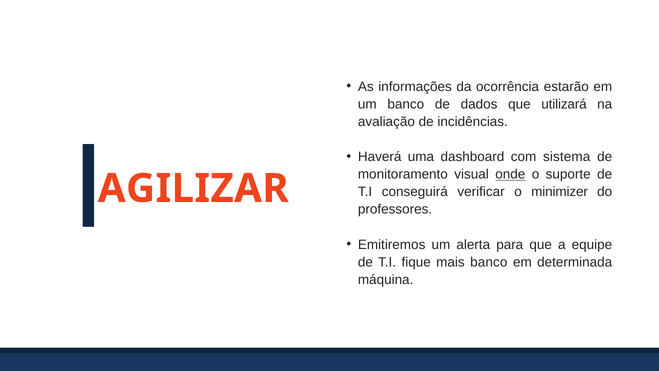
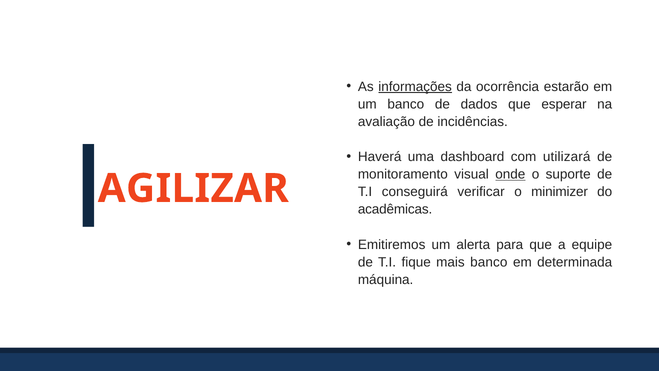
informações underline: none -> present
utilizará: utilizará -> esperar
sistema: sistema -> utilizará
professores: professores -> acadêmicas
